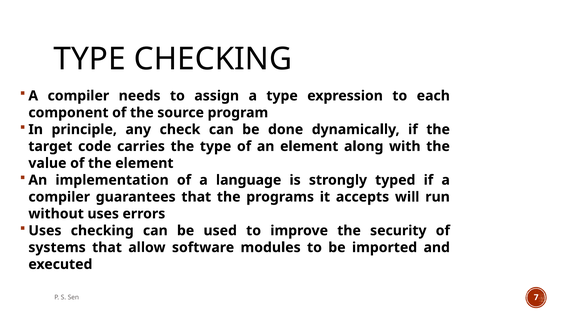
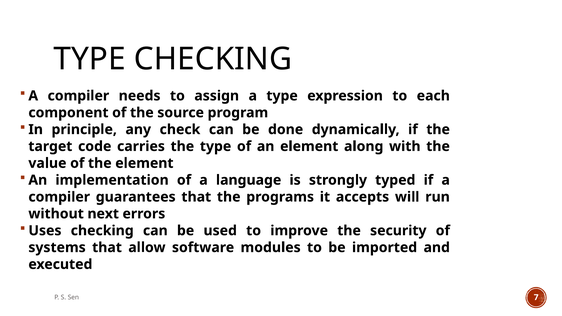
without uses: uses -> next
